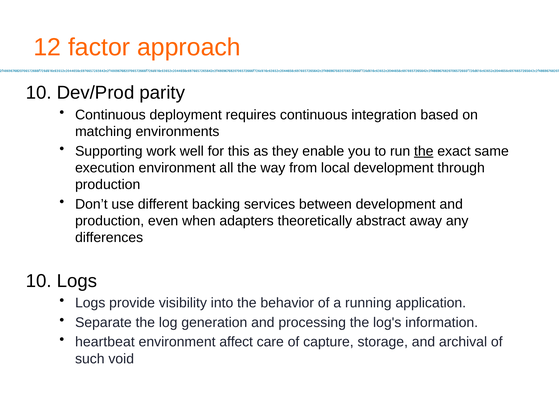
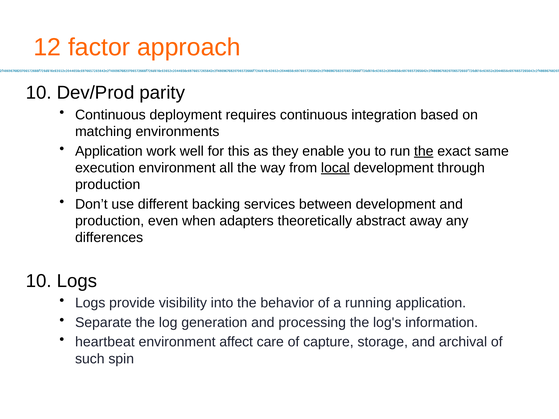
Supporting at (109, 151): Supporting -> Application
local underline: none -> present
void: void -> spin
